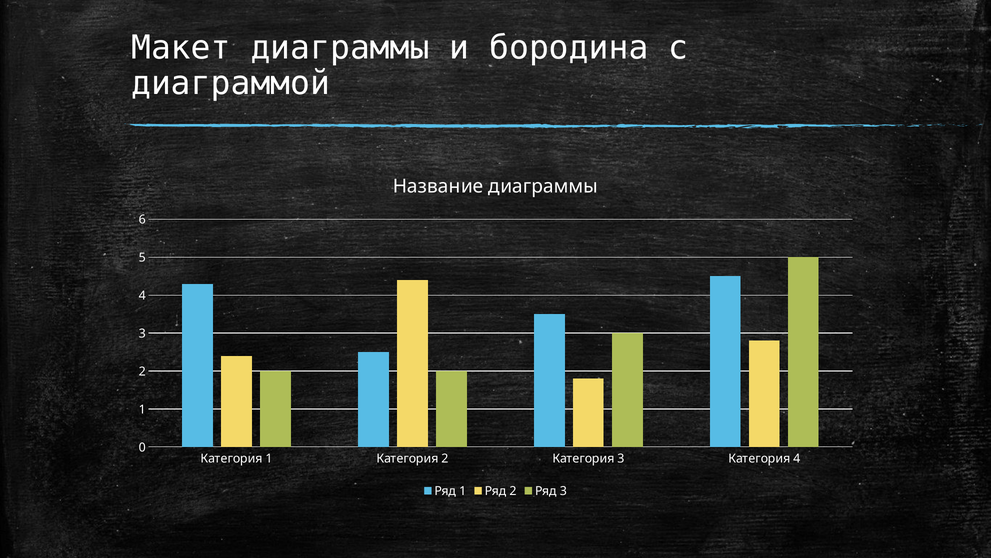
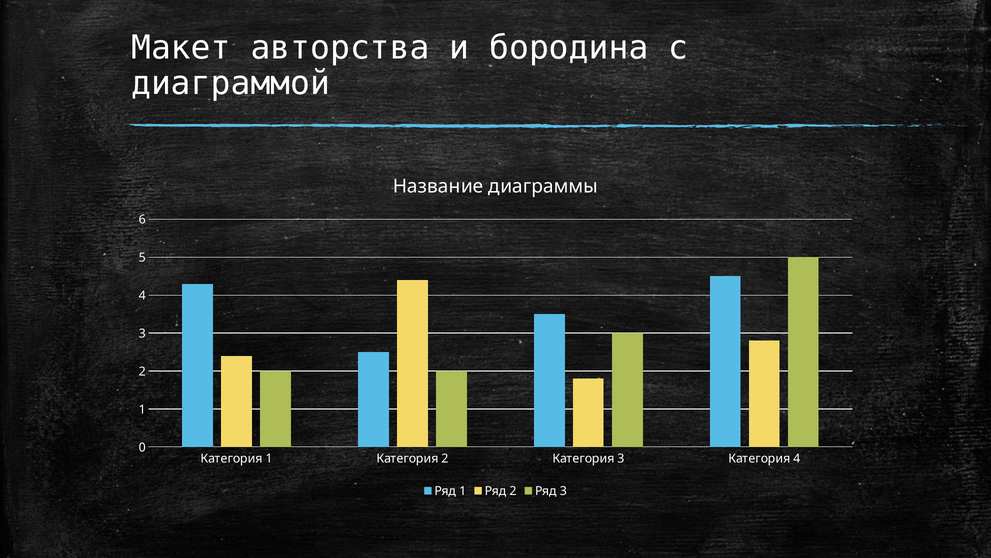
Макет диаграммы: диаграммы -> авторства
